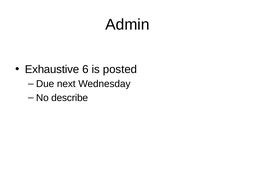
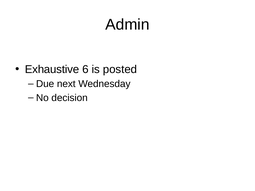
describe: describe -> decision
